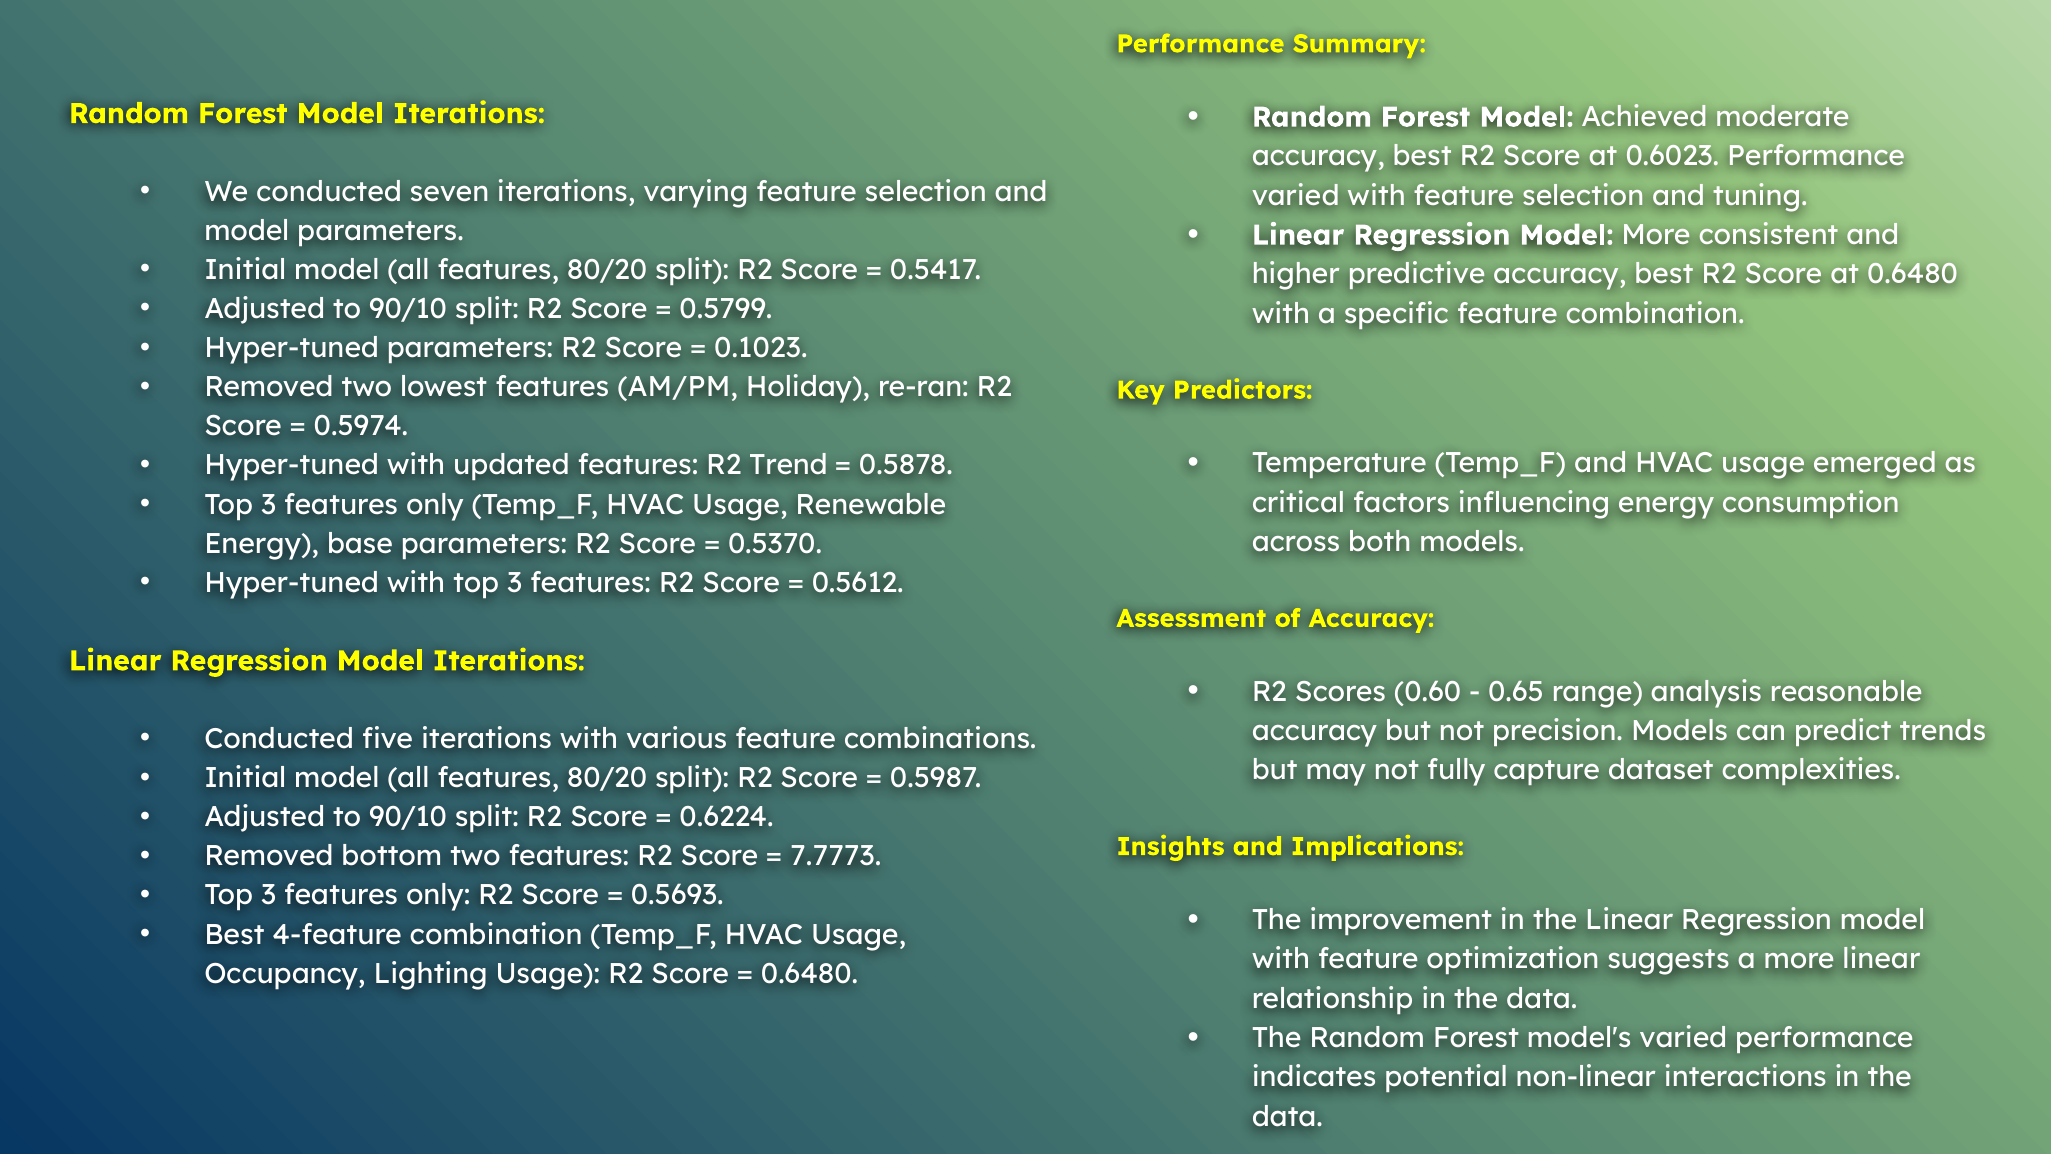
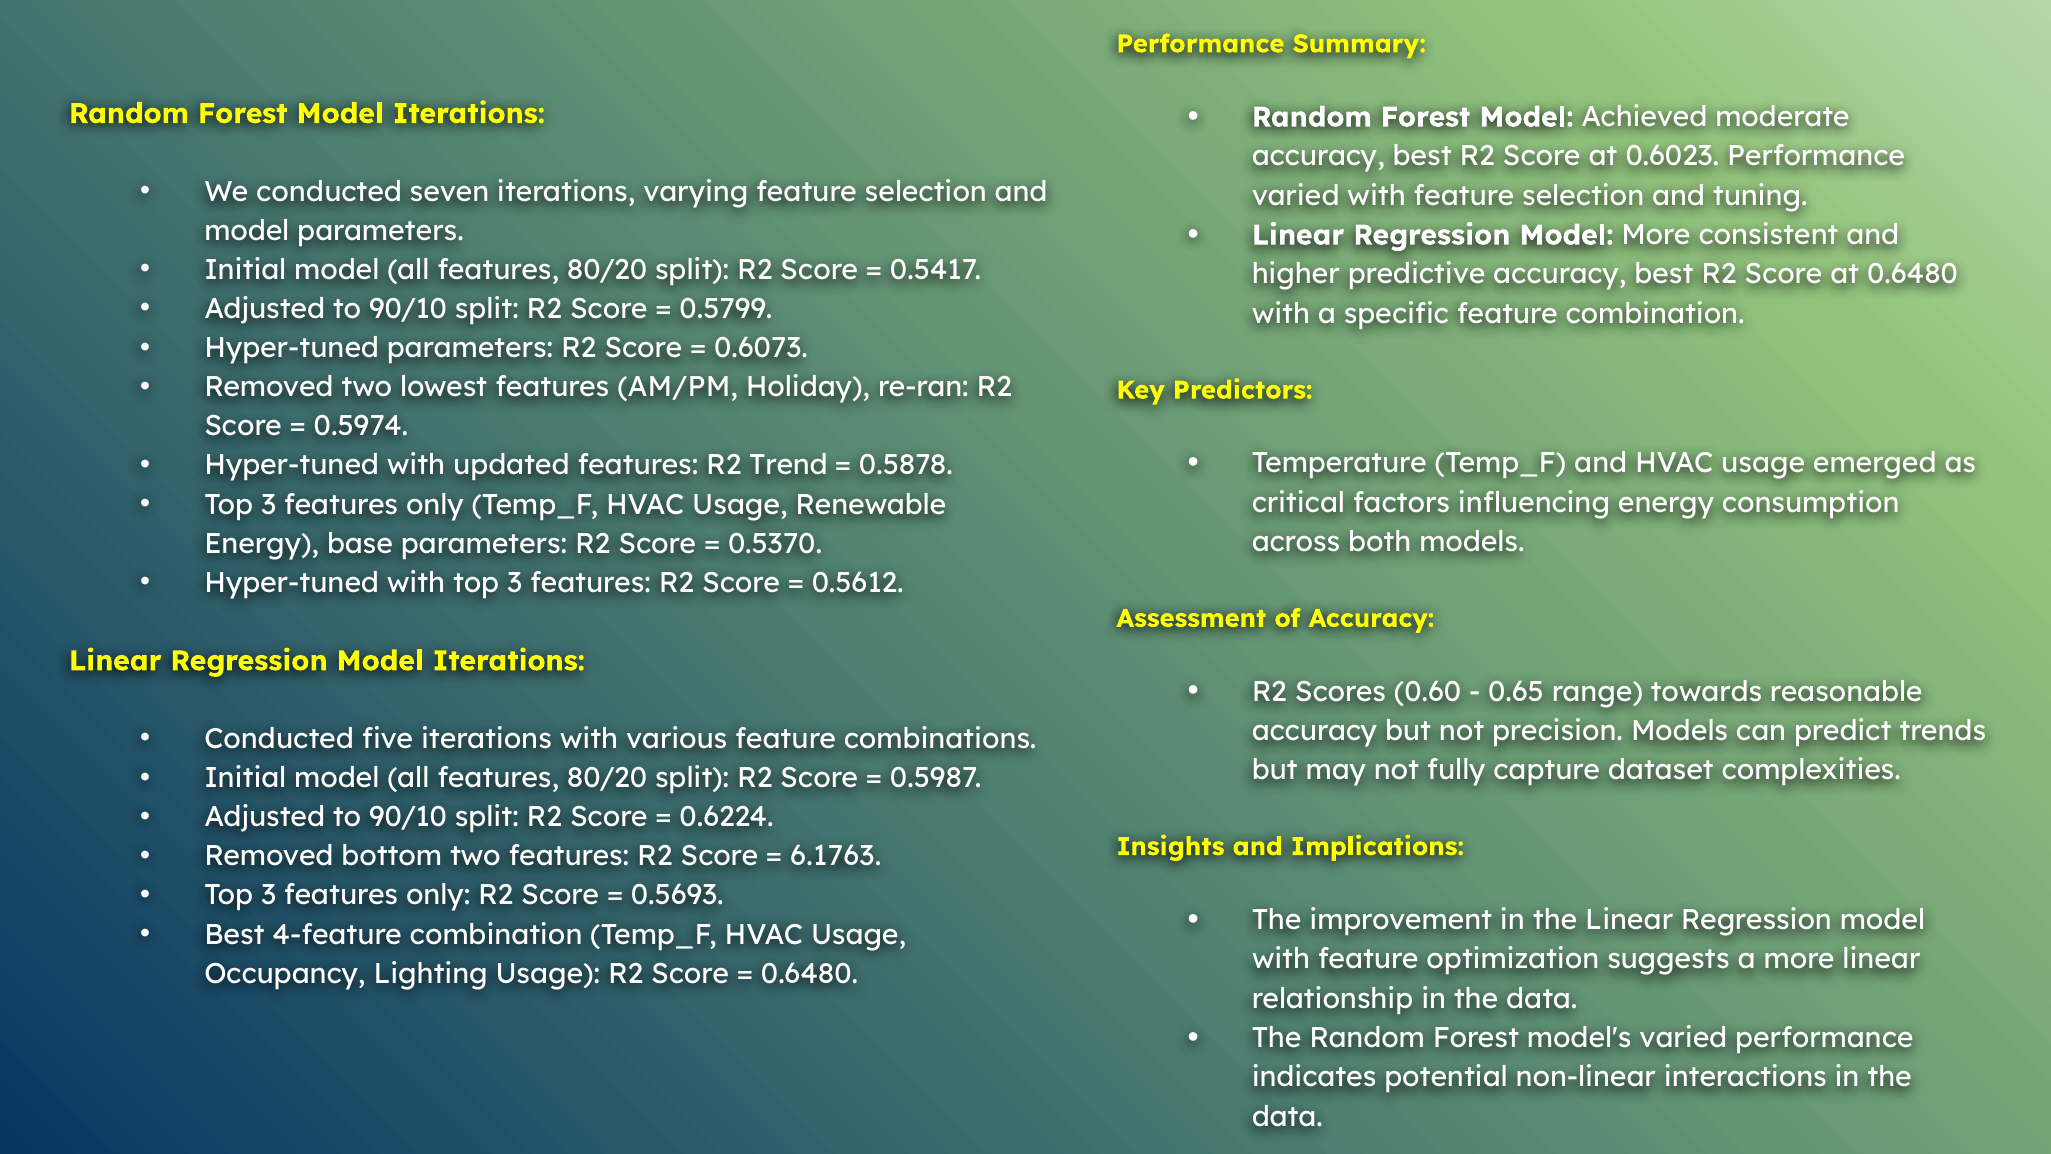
0.1023: 0.1023 -> 0.6073
analysis: analysis -> towards
7.7773: 7.7773 -> 6.1763
